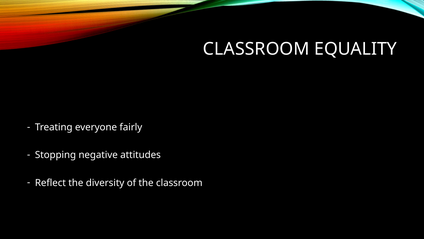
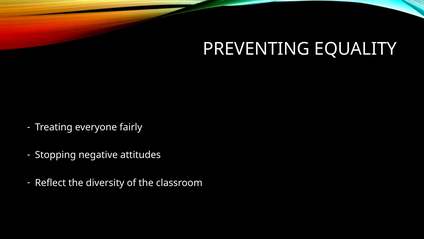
CLASSROOM at (256, 49): CLASSROOM -> PREVENTING
